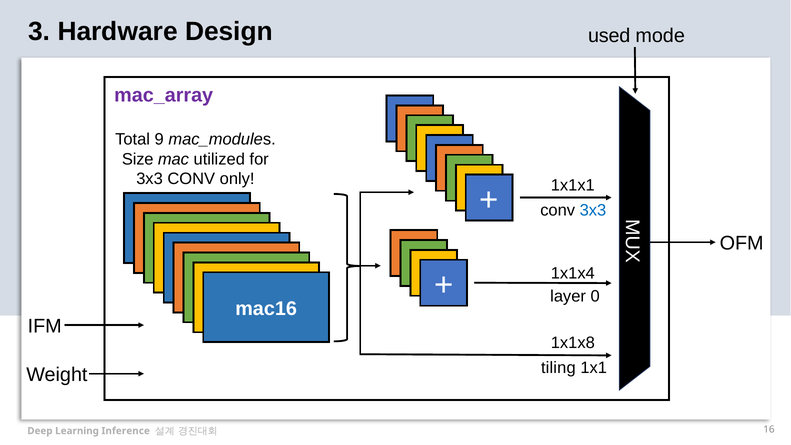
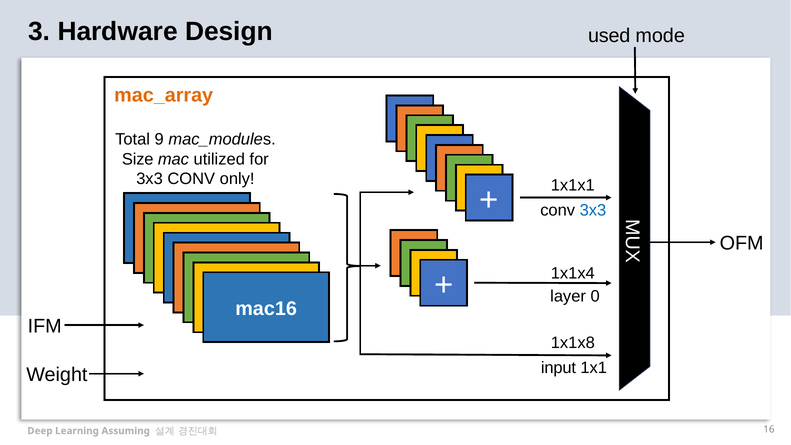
mac_array colour: purple -> orange
tiling: tiling -> input
Inference: Inference -> Assuming
